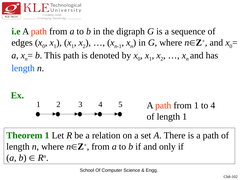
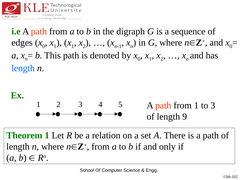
to 4: 4 -> 3
length 1: 1 -> 9
